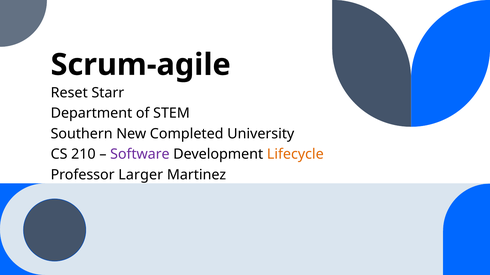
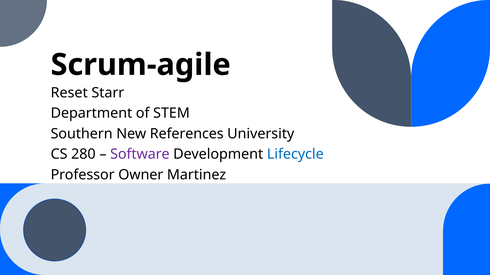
Completed: Completed -> References
210: 210 -> 280
Lifecycle colour: orange -> blue
Larger: Larger -> Owner
